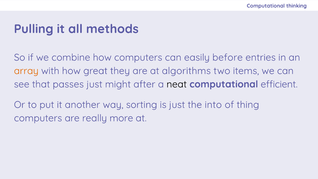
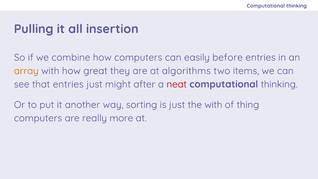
methods: methods -> insertion
that passes: passes -> entries
neat colour: black -> red
efficient at (279, 84): efficient -> thinking
the into: into -> with
